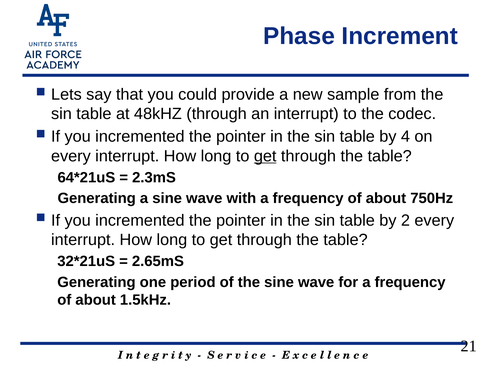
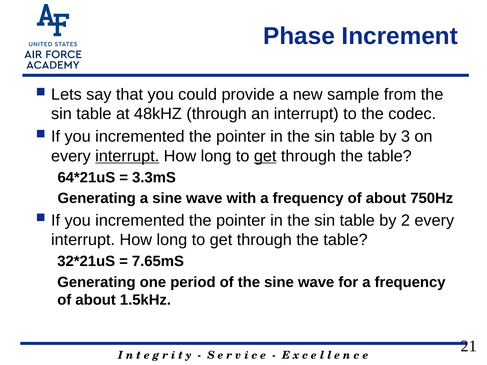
4: 4 -> 3
interrupt at (127, 156) underline: none -> present
2.3mS: 2.3mS -> 3.3mS
2.65mS: 2.65mS -> 7.65mS
